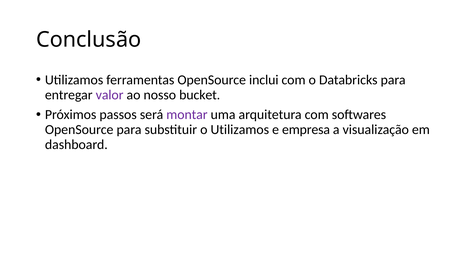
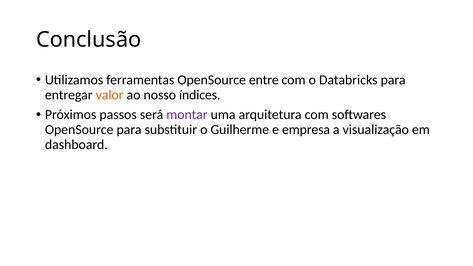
inclui: inclui -> entre
valor colour: purple -> orange
bucket: bucket -> índices
o Utilizamos: Utilizamos -> Guilherme
